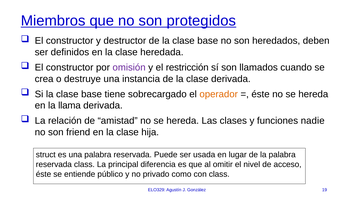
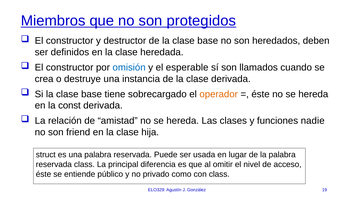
omisión colour: purple -> blue
restricción: restricción -> esperable
llama: llama -> const
